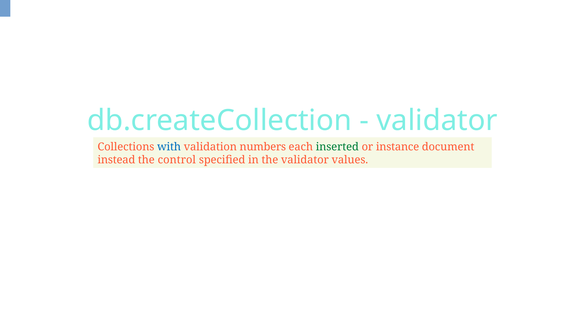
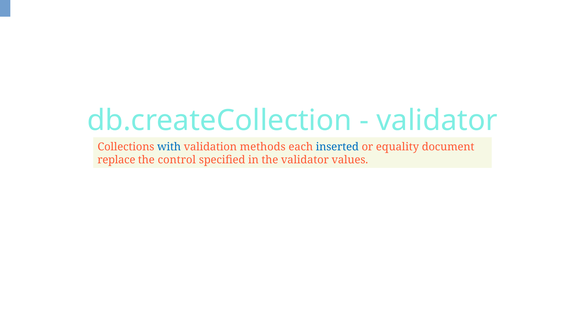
numbers: numbers -> methods
inserted colour: green -> blue
instance: instance -> equality
instead: instead -> replace
